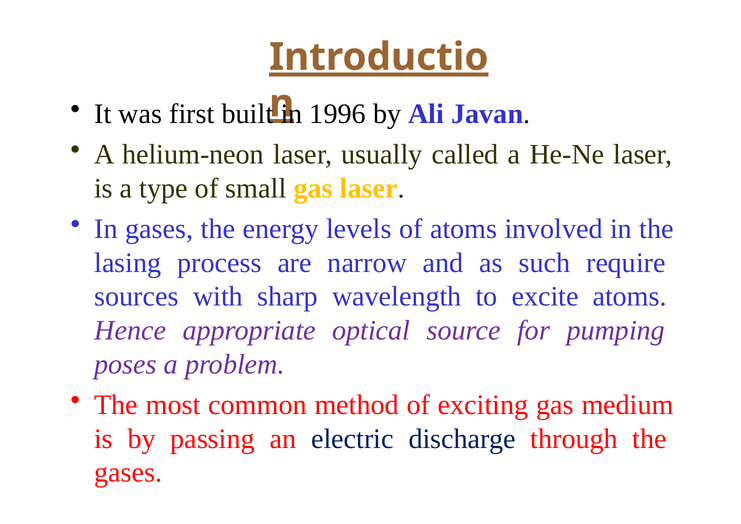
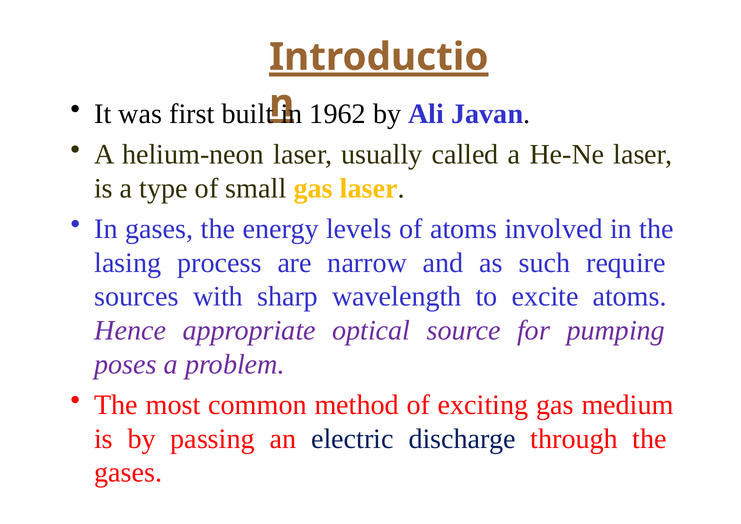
1996: 1996 -> 1962
